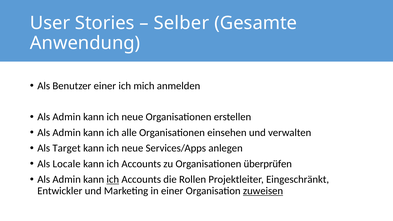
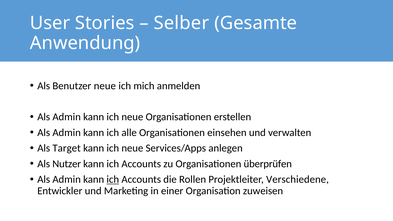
Benutzer einer: einer -> neue
Locale: Locale -> Nutzer
Eingeschränkt: Eingeschränkt -> Verschiedene
zuweisen underline: present -> none
